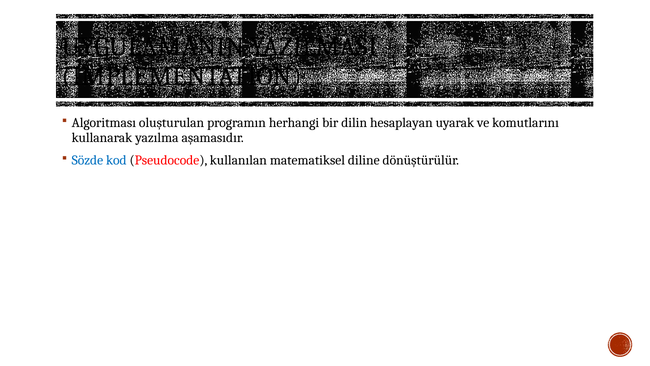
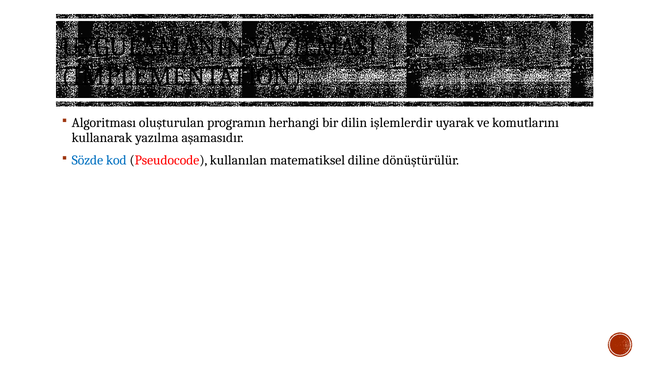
hesaplayan: hesaplayan -> işlemlerdir
